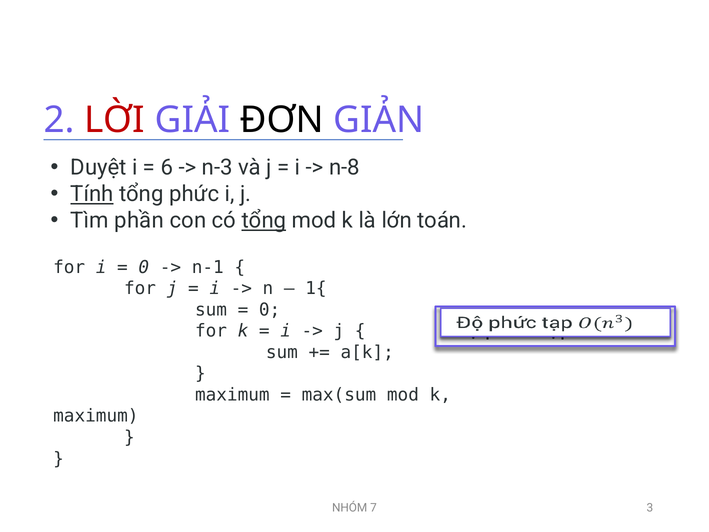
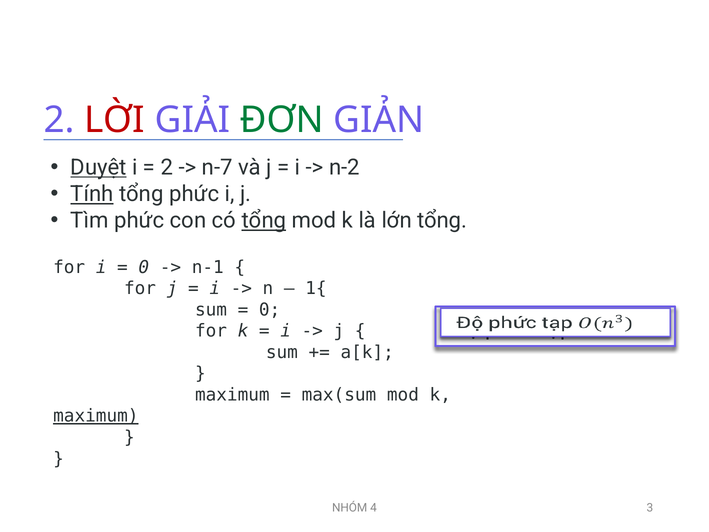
ĐƠN colour: black -> green
Duyệt underline: none -> present
6 at (167, 167): 6 -> 2
n-3: n-3 -> n-7
n-8: n-8 -> n-2
Tìm phần: phần -> phức
lớn toán: toán -> tổng
maximum at (96, 416) underline: none -> present
7: 7 -> 4
